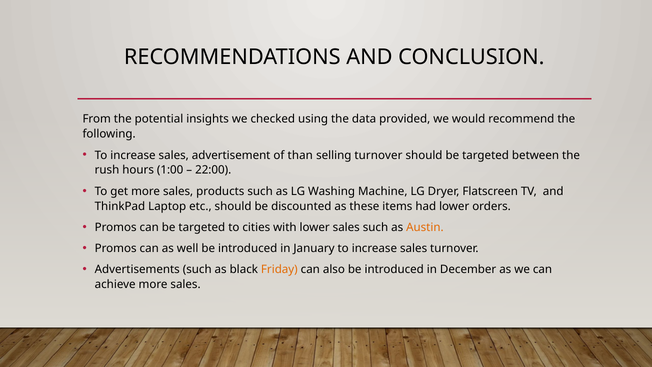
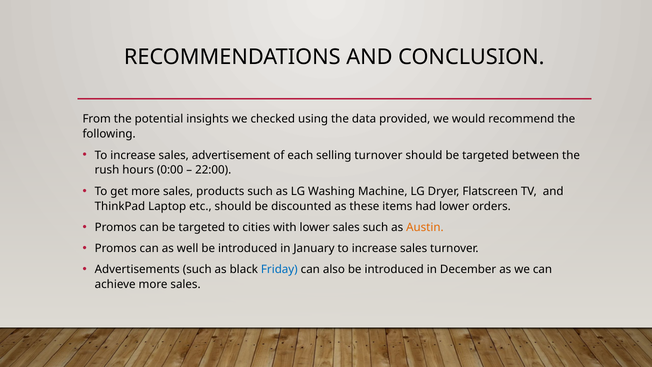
than: than -> each
1:00: 1:00 -> 0:00
Friday colour: orange -> blue
